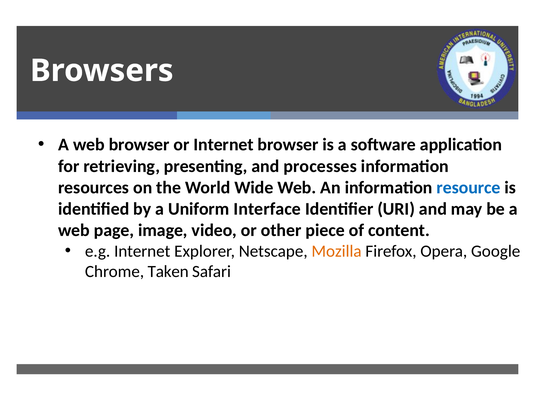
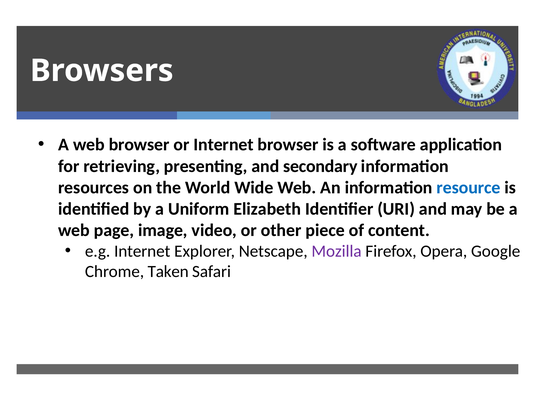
processes: processes -> secondary
Interface: Interface -> Elizabeth
Mozilla colour: orange -> purple
